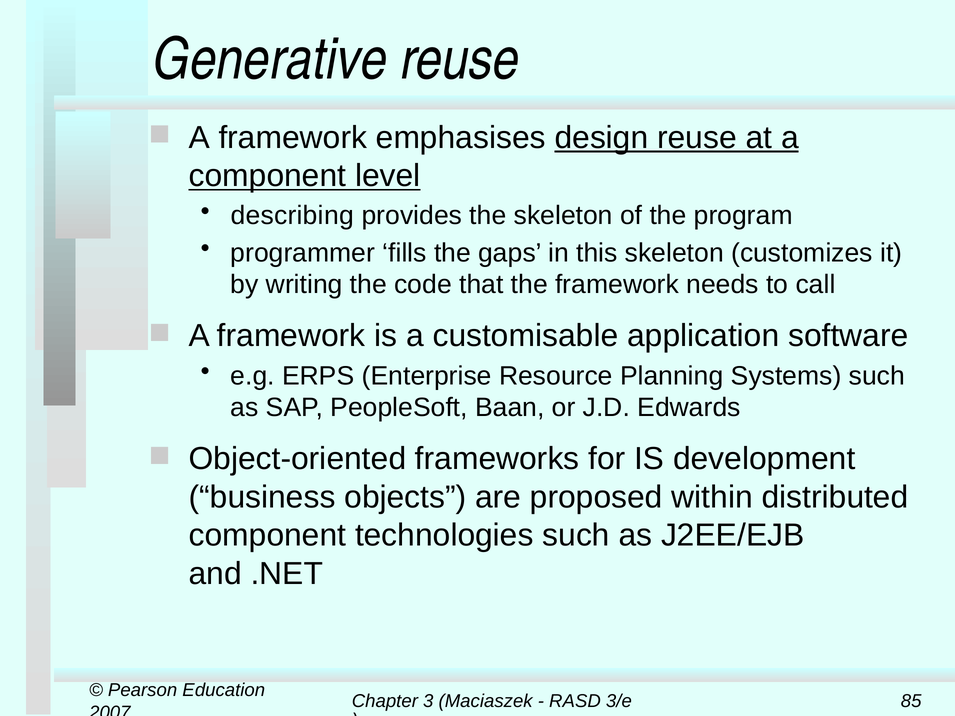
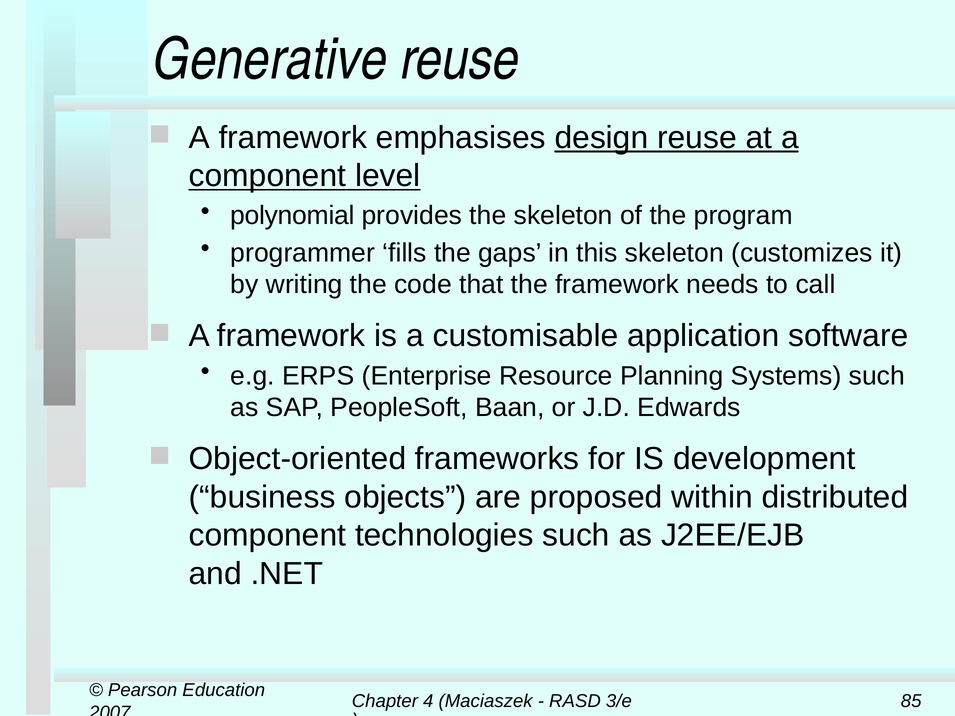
describing: describing -> polynomial
3: 3 -> 4
